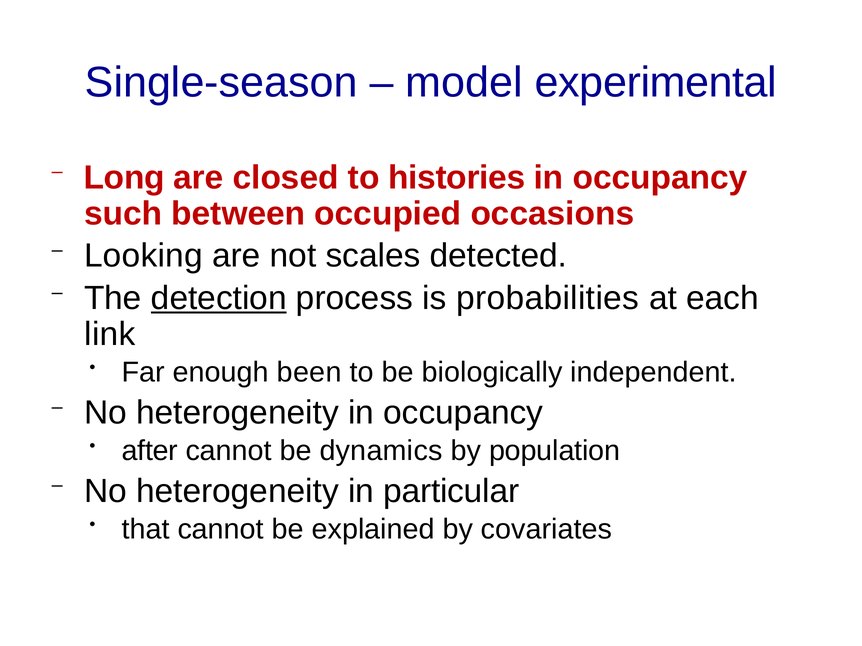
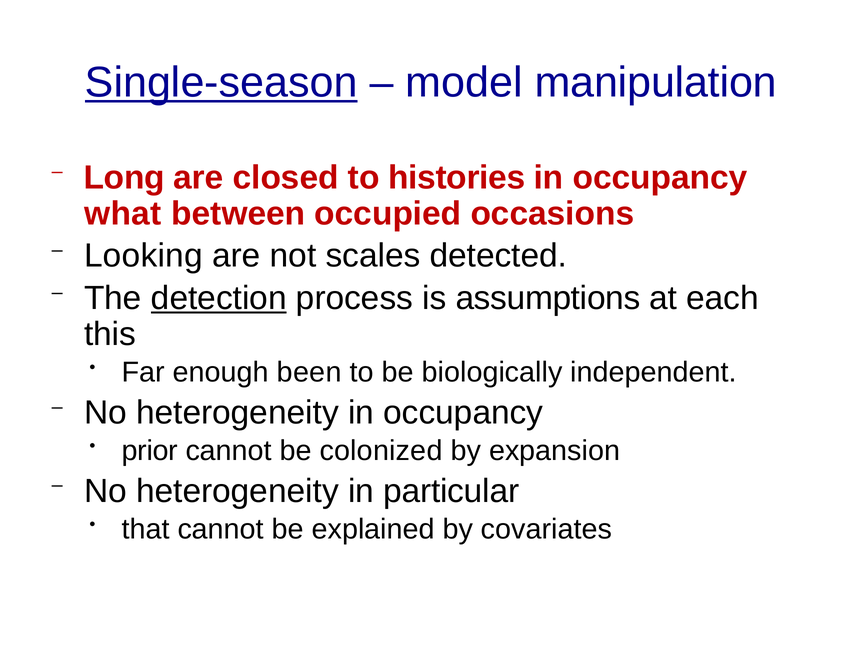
Single-season underline: none -> present
experimental: experimental -> manipulation
such: such -> what
probabilities: probabilities -> assumptions
link: link -> this
after: after -> prior
dynamics: dynamics -> colonized
population: population -> expansion
